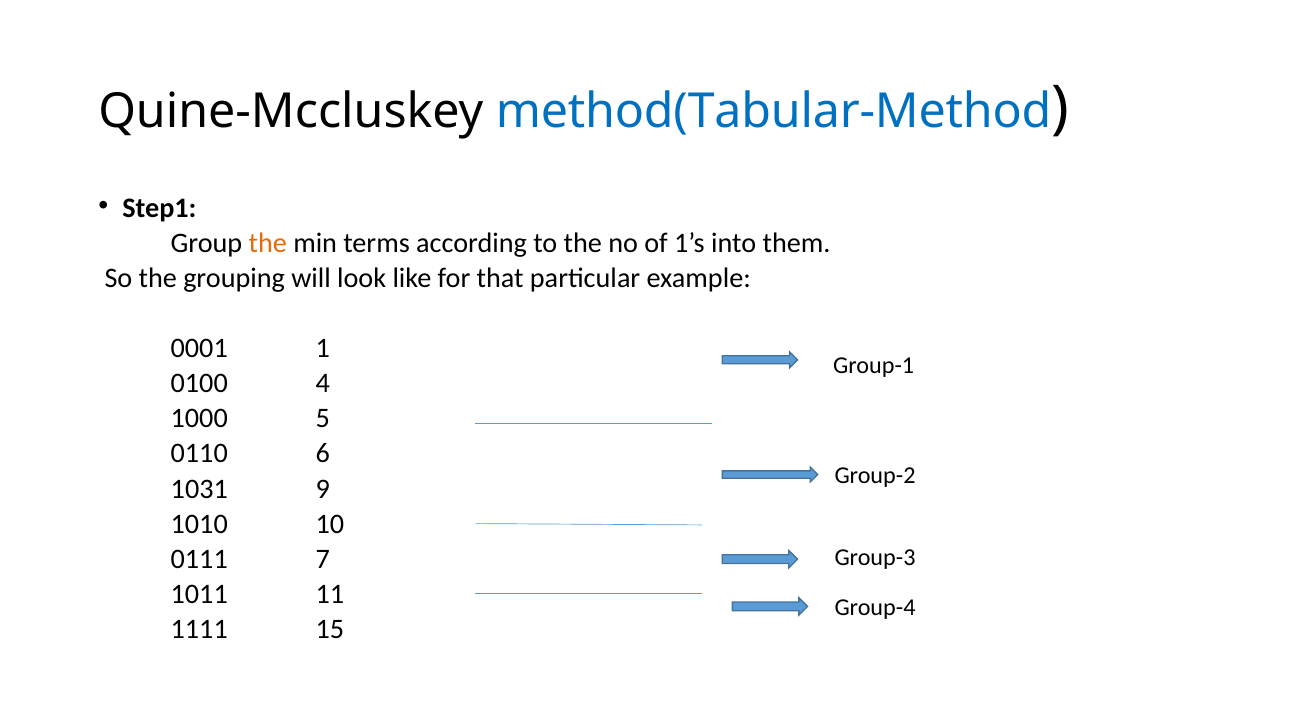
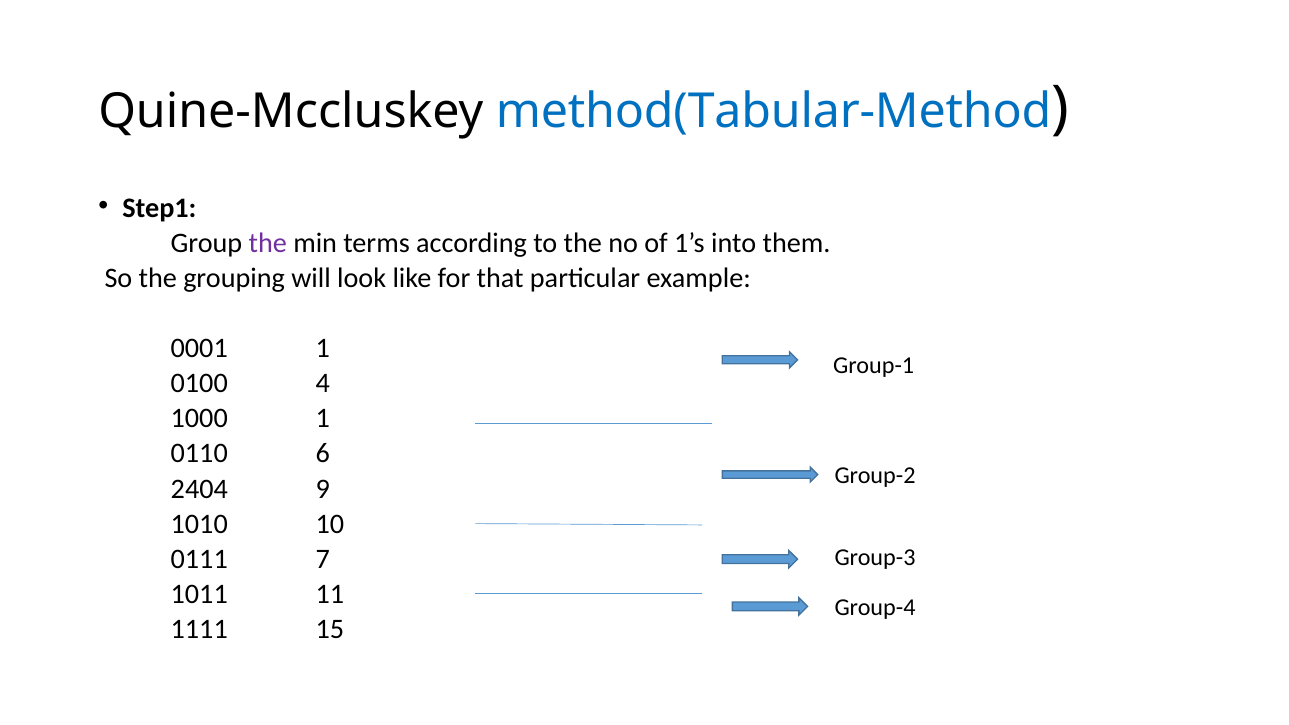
the at (268, 243) colour: orange -> purple
1000 5: 5 -> 1
1031: 1031 -> 2404
